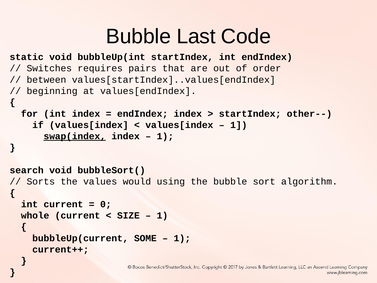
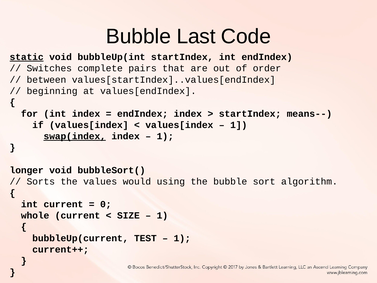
static underline: none -> present
requires: requires -> complete
other--: other-- -> means--
search: search -> longer
SOME: SOME -> TEST
